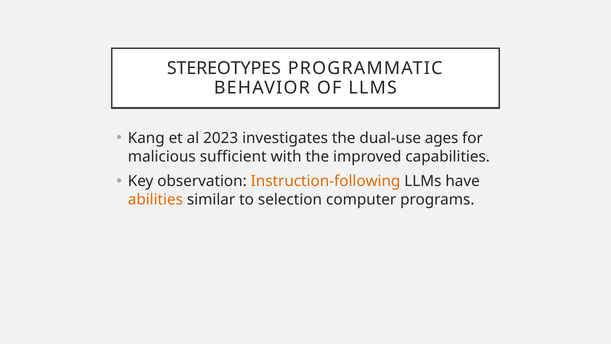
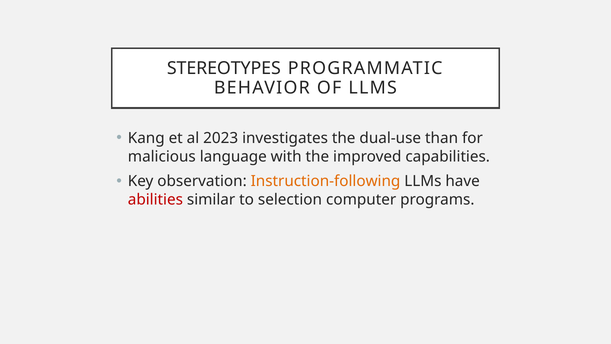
ages: ages -> than
sufficient: sufficient -> language
abilities colour: orange -> red
